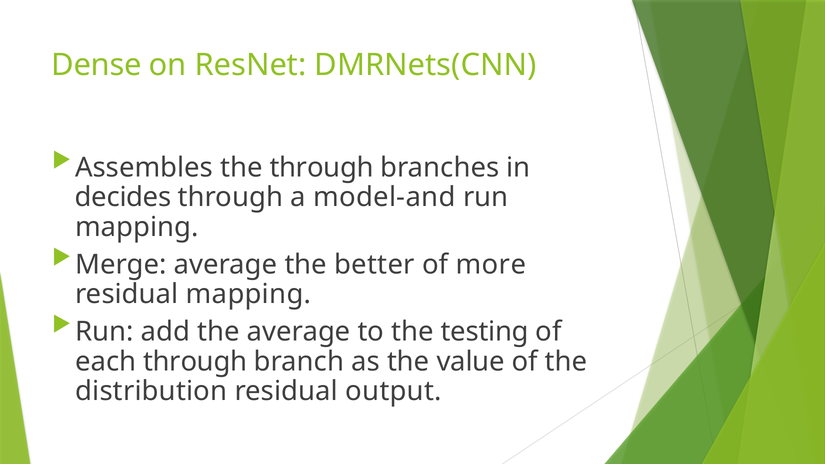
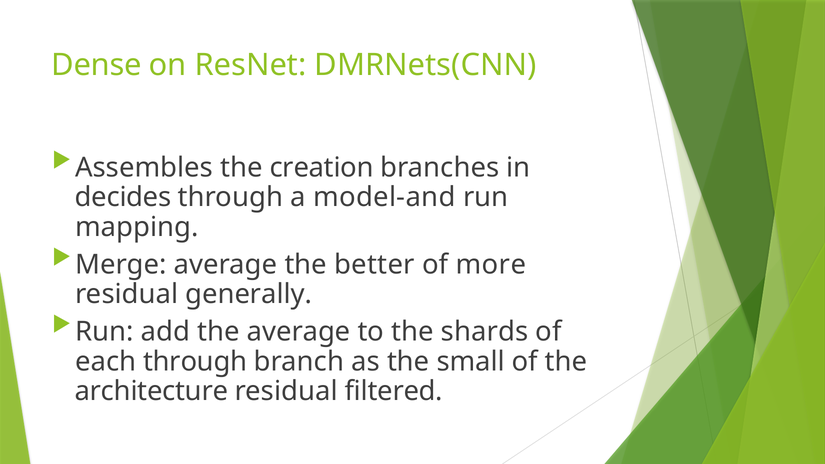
the through: through -> creation
residual mapping: mapping -> generally
testing: testing -> shards
value: value -> small
distribution: distribution -> architecture
output: output -> filtered
